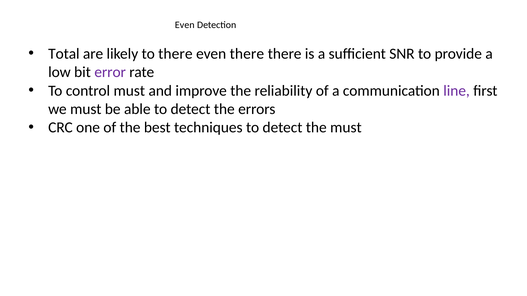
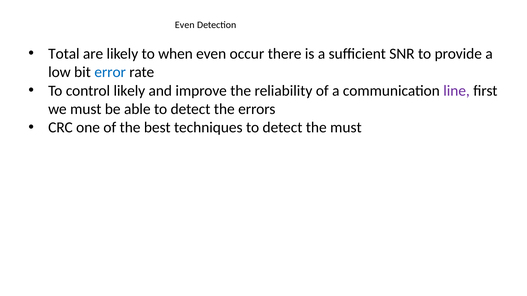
to there: there -> when
even there: there -> occur
error colour: purple -> blue
control must: must -> likely
